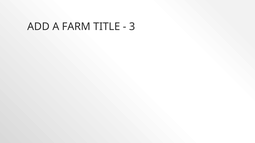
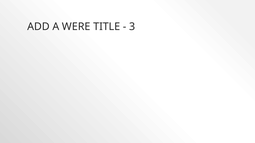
FARM: FARM -> WERE
